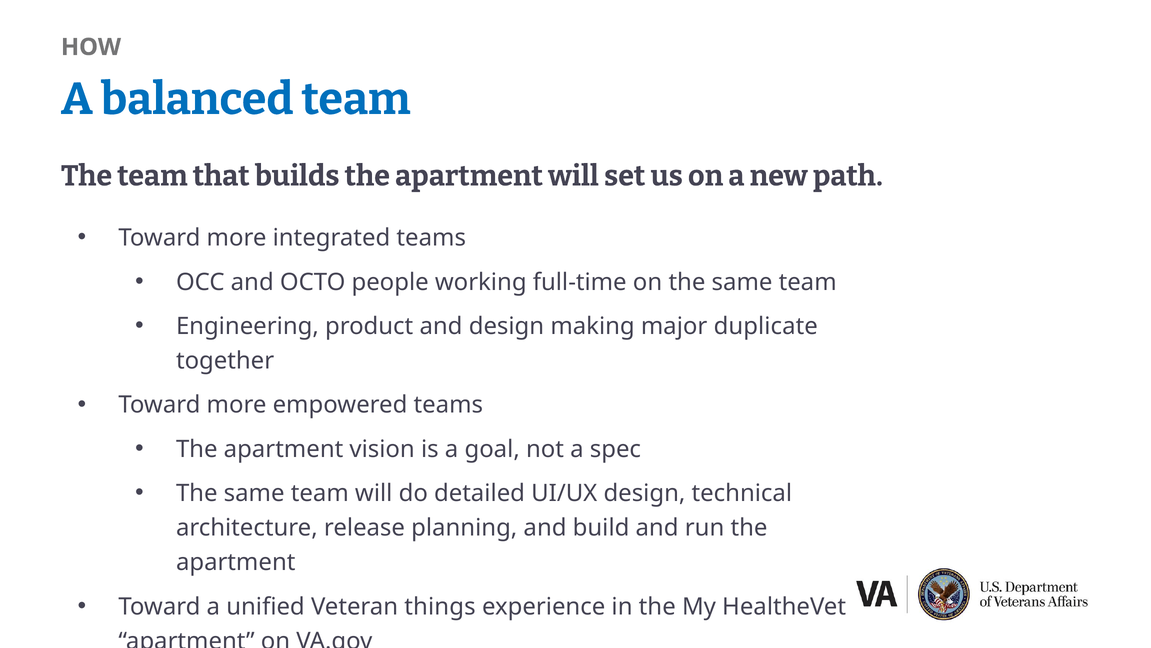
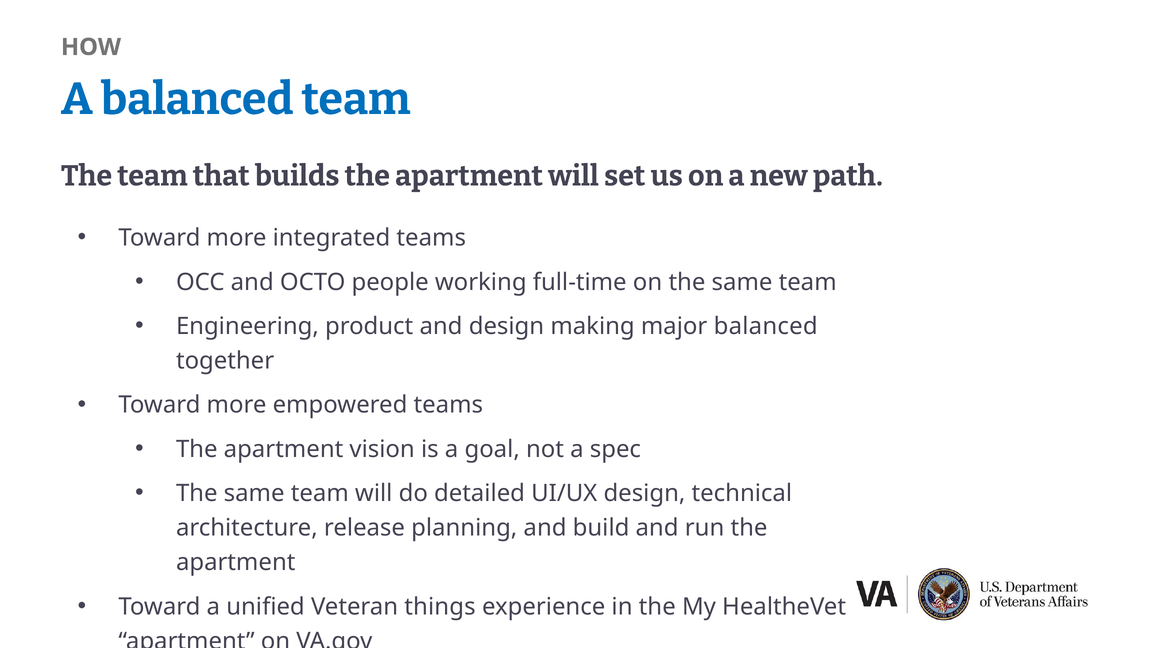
major duplicate: duplicate -> balanced
